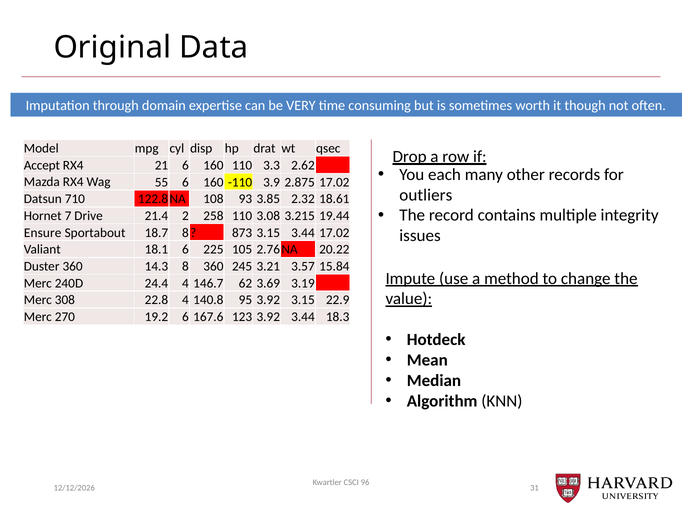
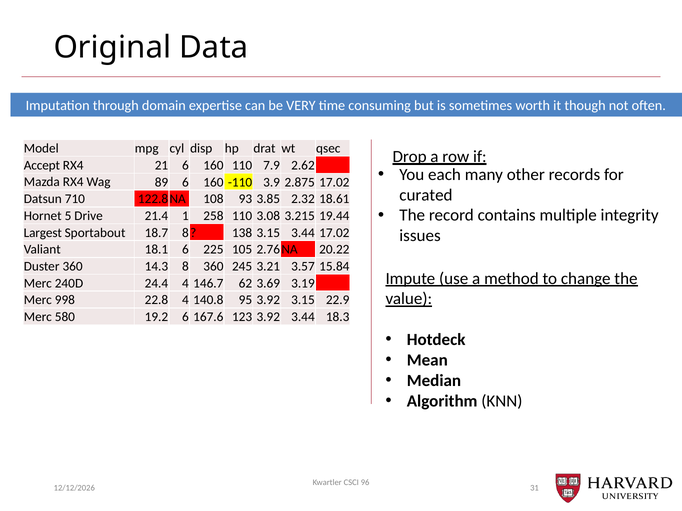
3.3: 3.3 -> 7.9
55: 55 -> 89
outliers: outliers -> curated
7: 7 -> 5
2: 2 -> 1
Ensure: Ensure -> Largest
873: 873 -> 138
308: 308 -> 998
270: 270 -> 580
